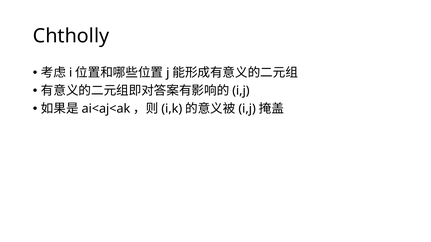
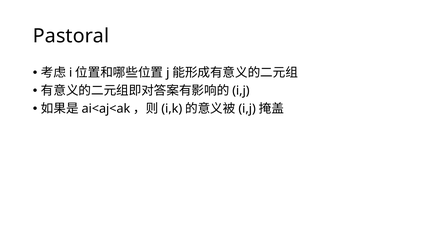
Chtholly: Chtholly -> Pastoral
